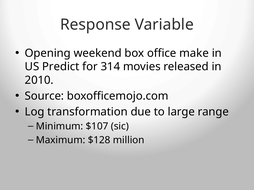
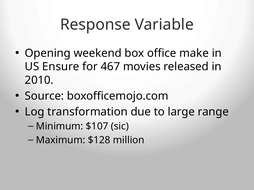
Predict: Predict -> Ensure
314: 314 -> 467
